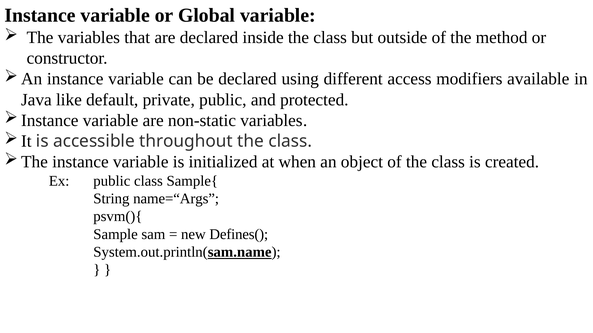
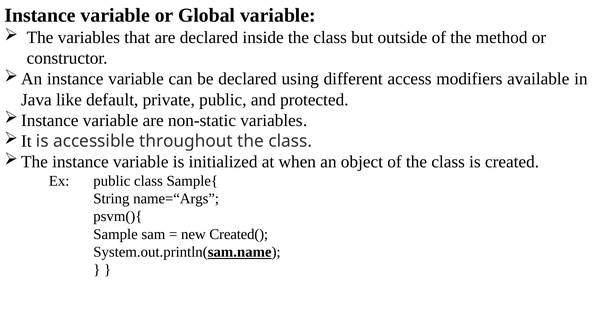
Defines(: Defines( -> Created(
